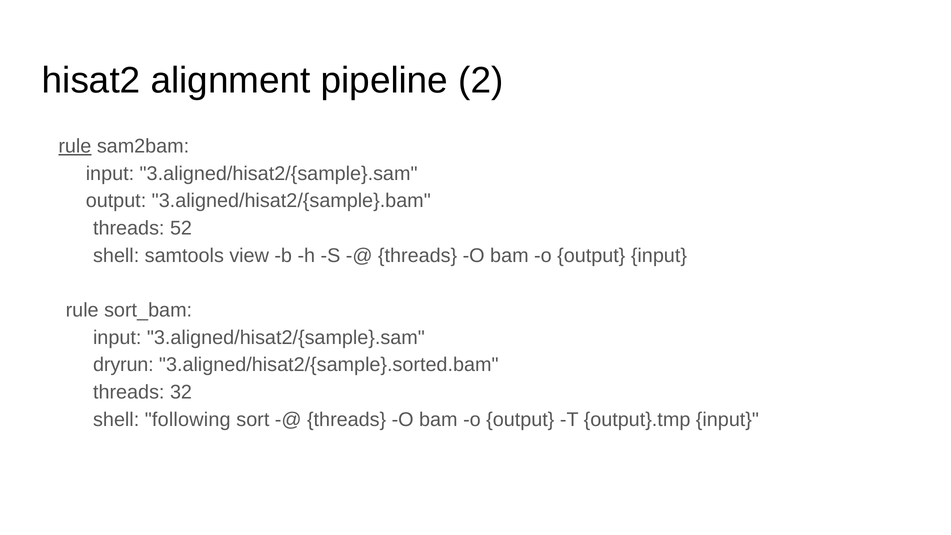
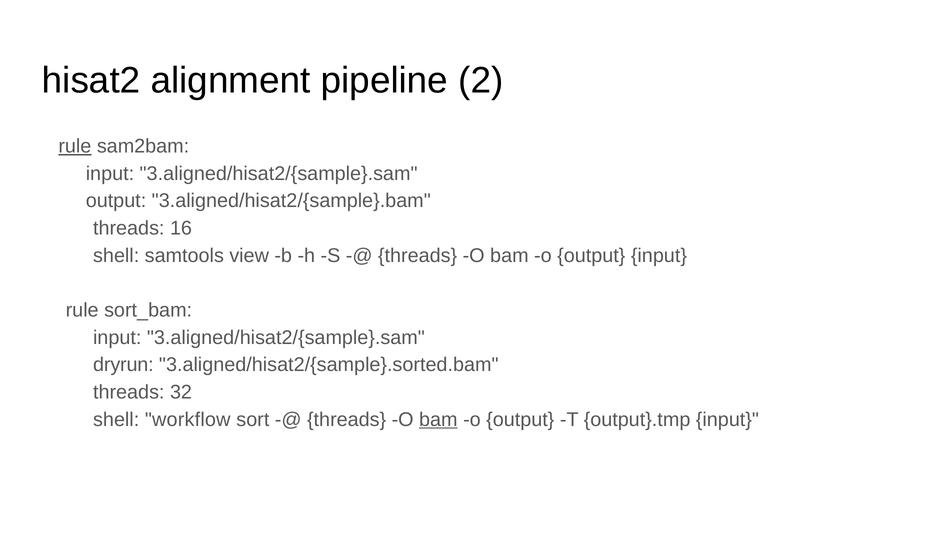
52: 52 -> 16
following: following -> workflow
bam at (438, 420) underline: none -> present
